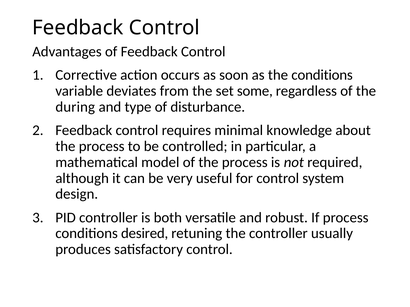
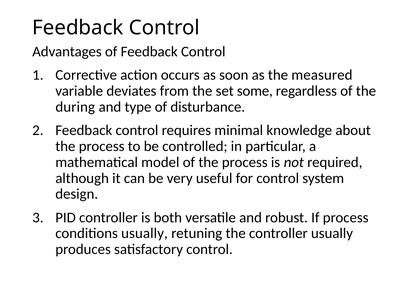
the conditions: conditions -> measured
conditions desired: desired -> usually
